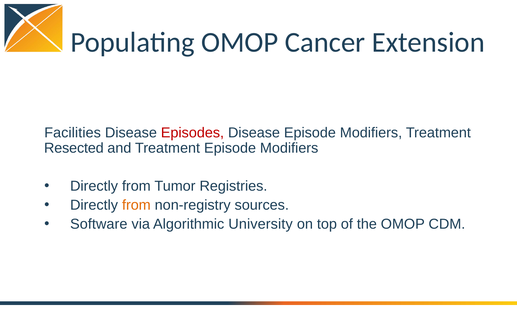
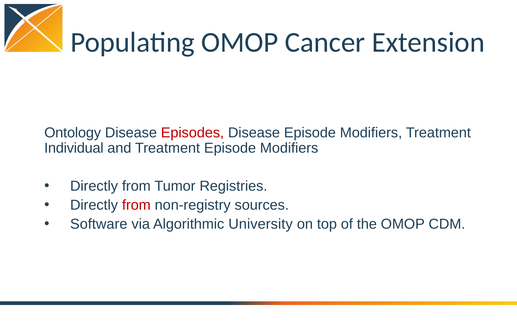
Facilities: Facilities -> Ontology
Resected: Resected -> Individual
from at (136, 205) colour: orange -> red
